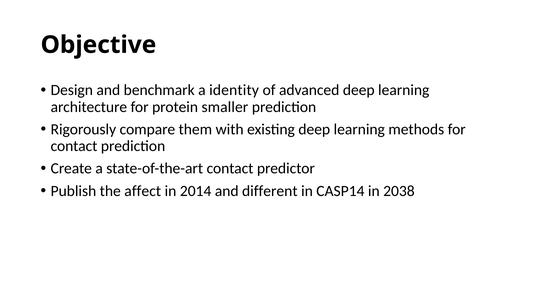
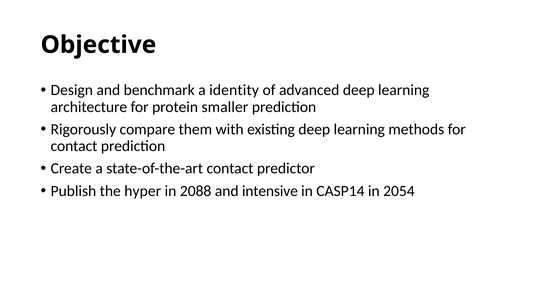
affect: affect -> hyper
2014: 2014 -> 2088
different: different -> intensive
2038: 2038 -> 2054
